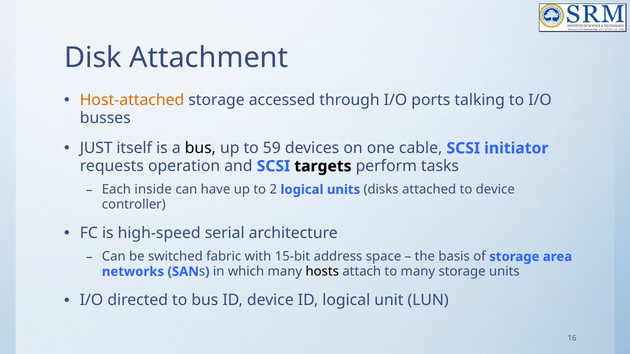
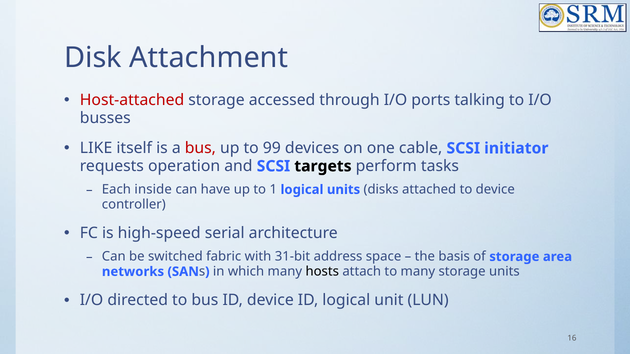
Host-attached colour: orange -> red
JUST: JUST -> LIKE
bus at (200, 148) colour: black -> red
59: 59 -> 99
2: 2 -> 1
15-bit: 15-bit -> 31-bit
